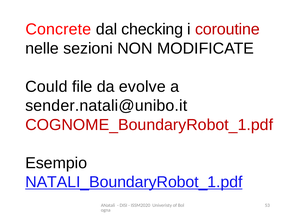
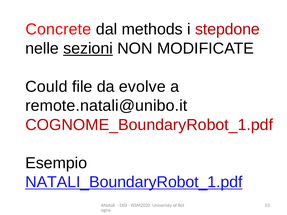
checking: checking -> methods
coroutine: coroutine -> stepdone
sezioni underline: none -> present
sender.natali@unibo.it: sender.natali@unibo.it -> remote.natali@unibo.it
